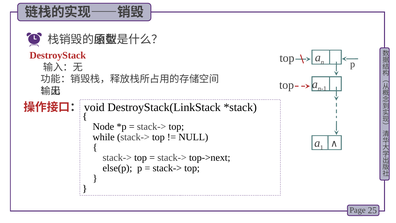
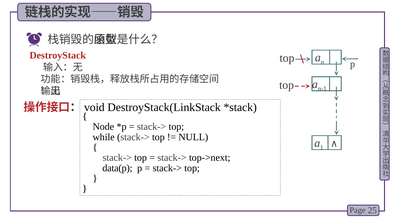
else(p: else(p -> data(p
